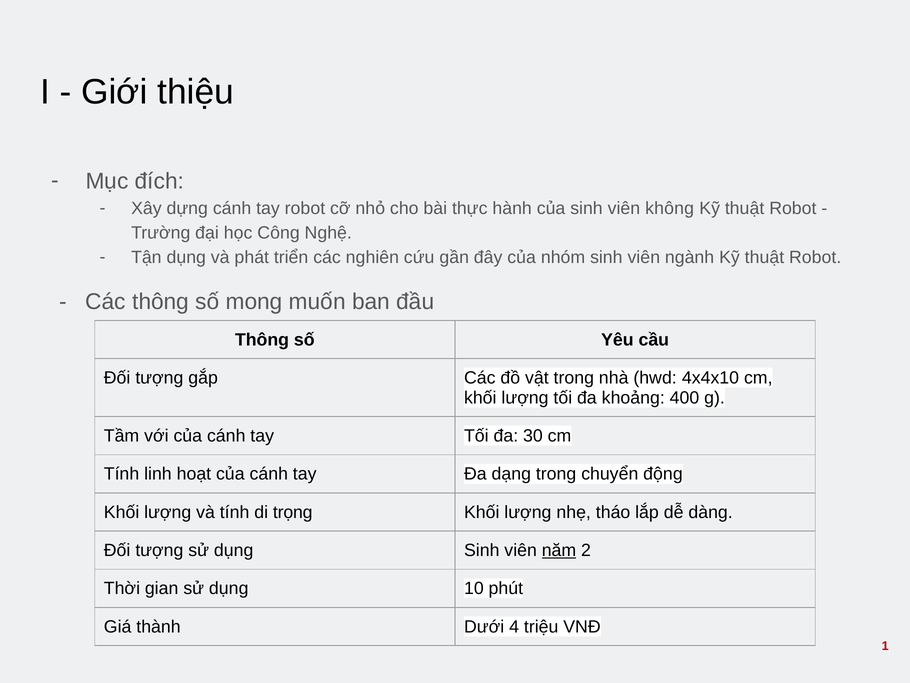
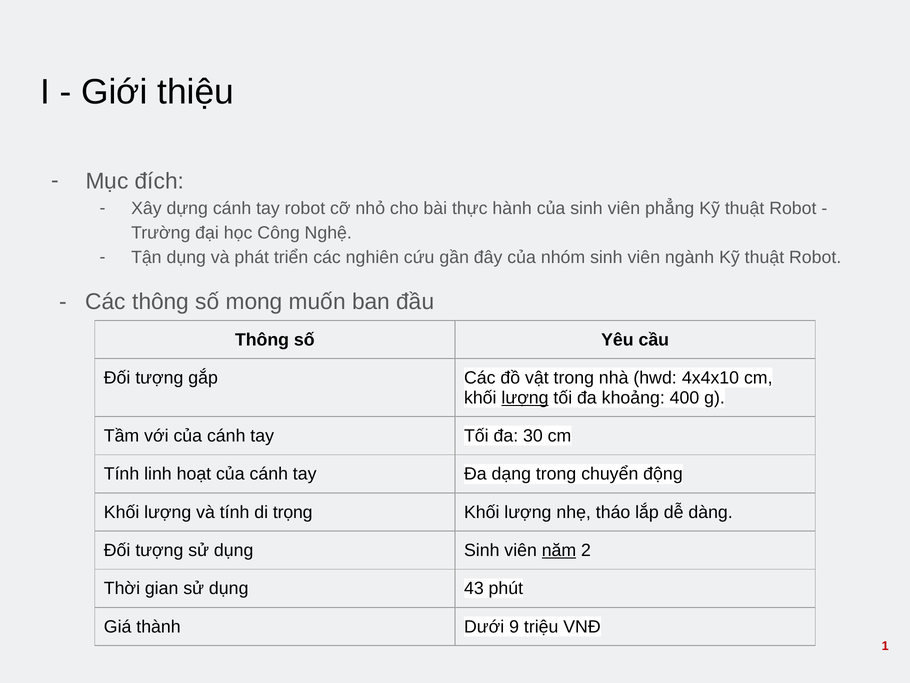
không: không -> phẳng
lượng at (525, 398) underline: none -> present
10: 10 -> 43
4: 4 -> 9
